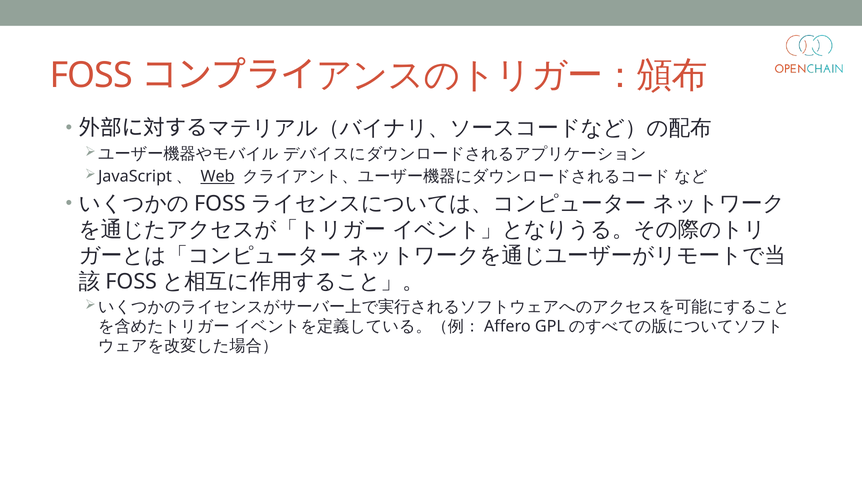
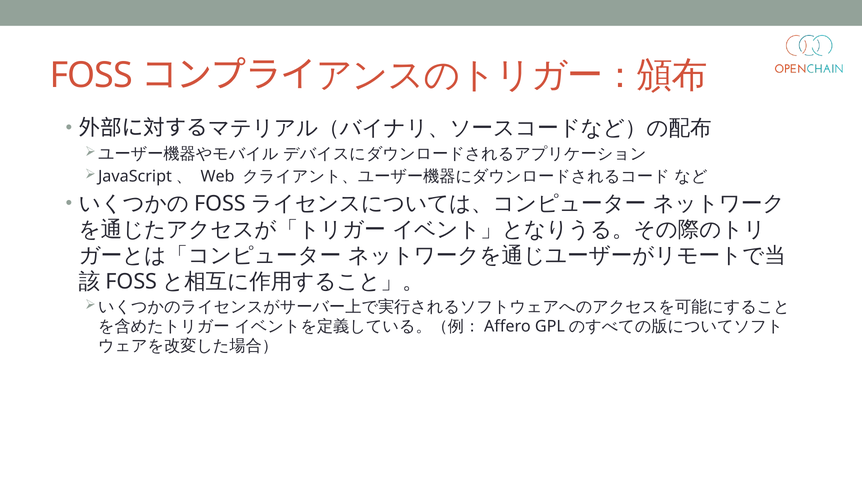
Web underline: present -> none
